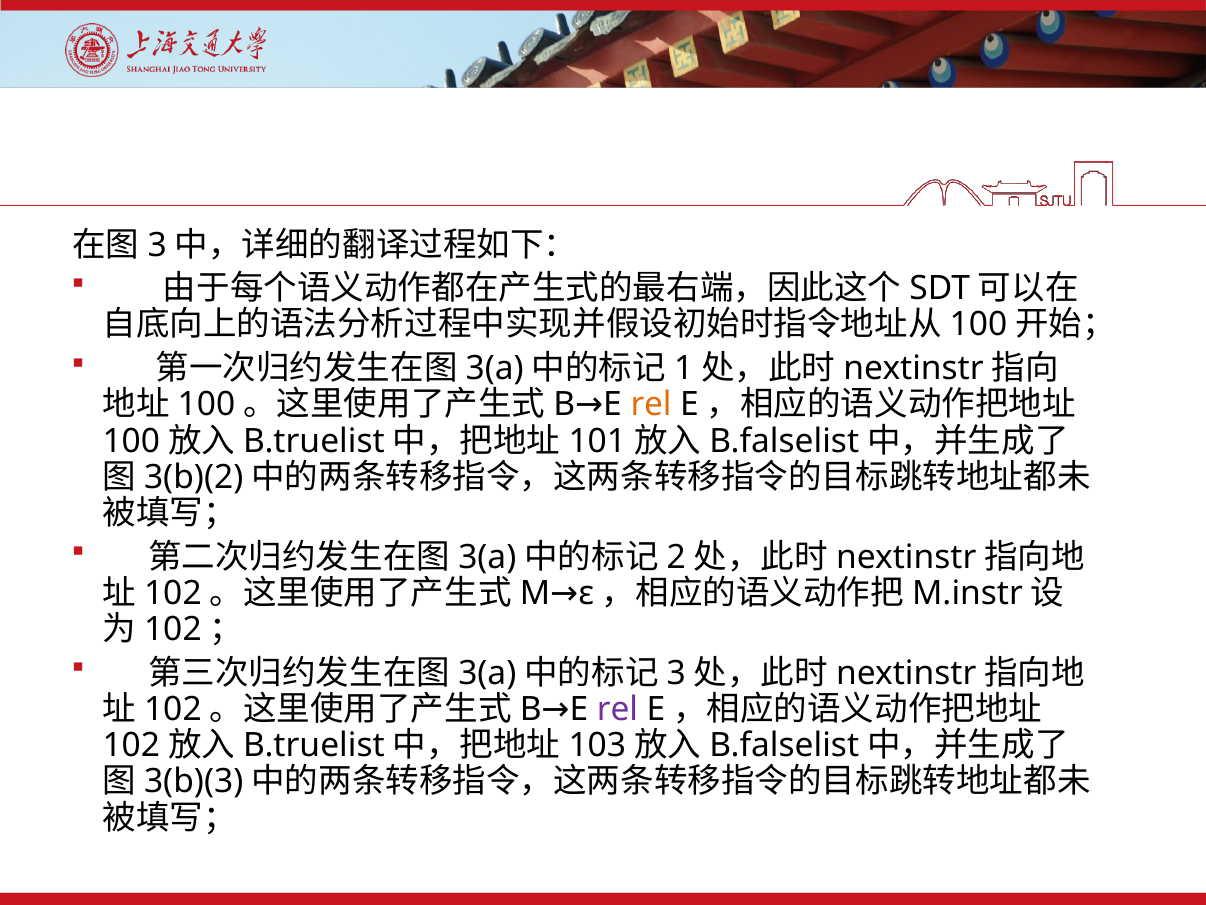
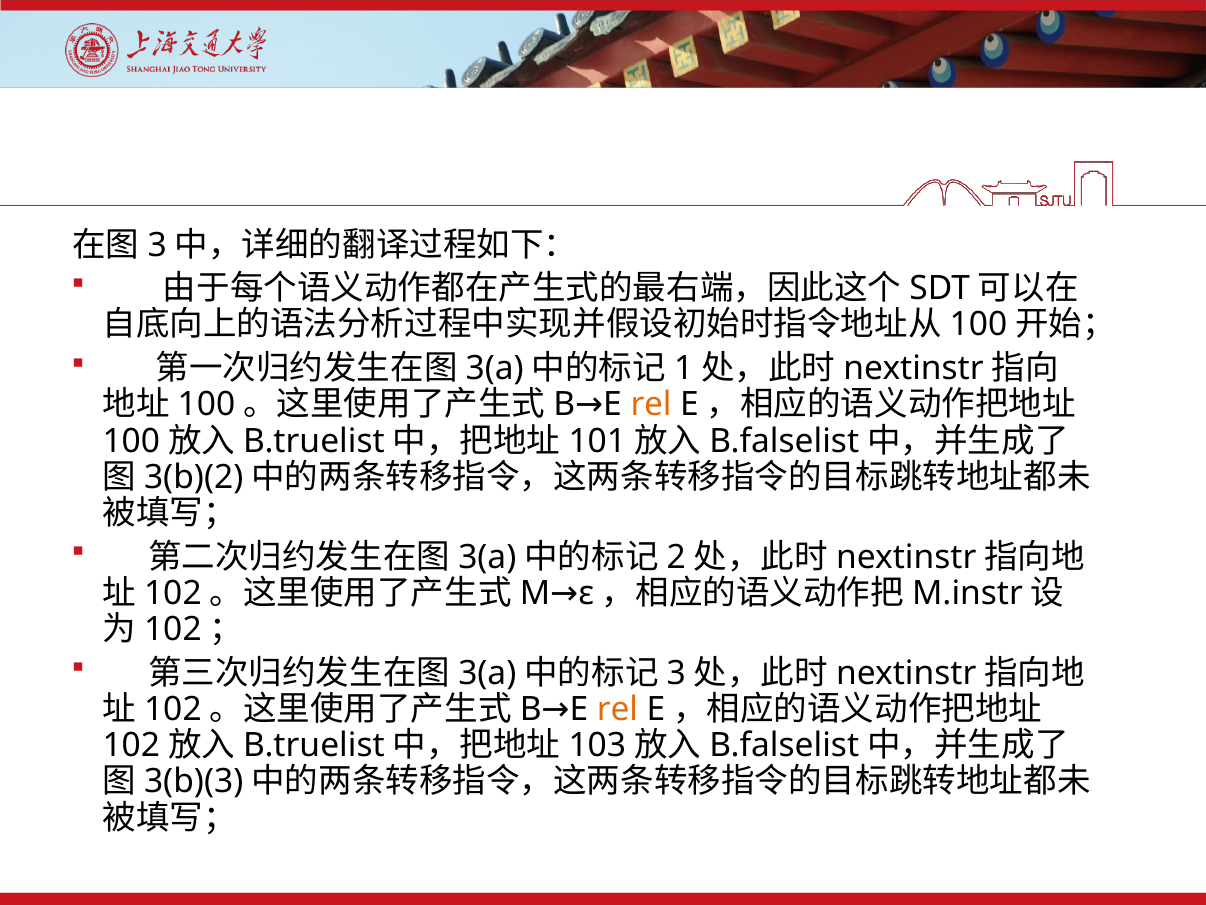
rel at (617, 709) colour: purple -> orange
